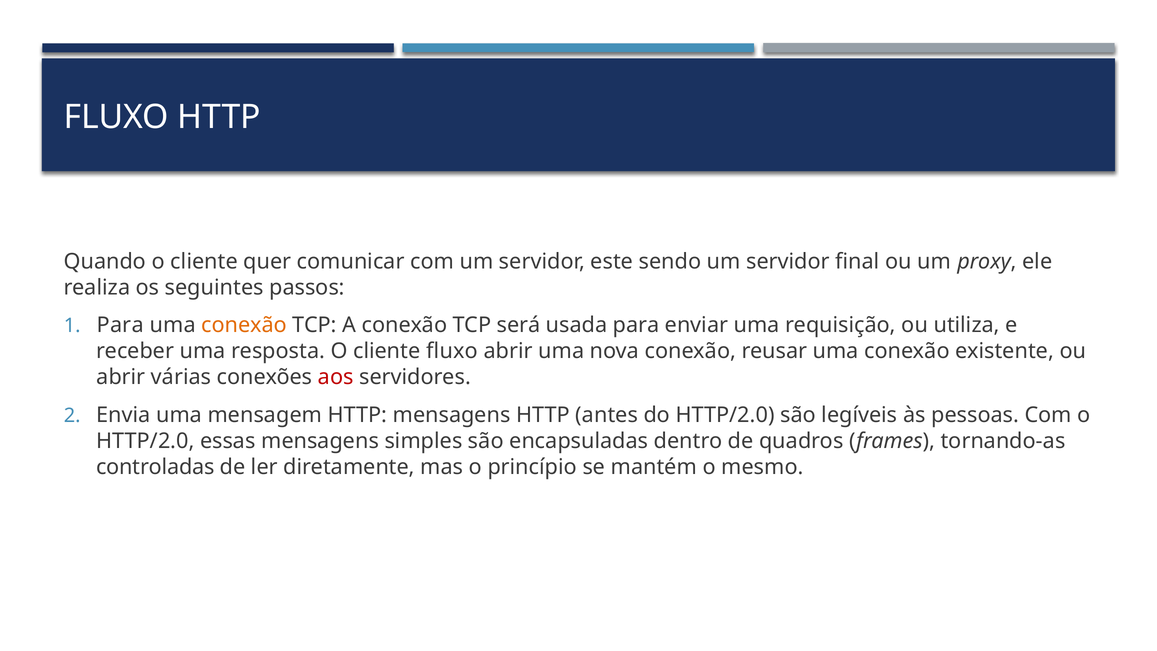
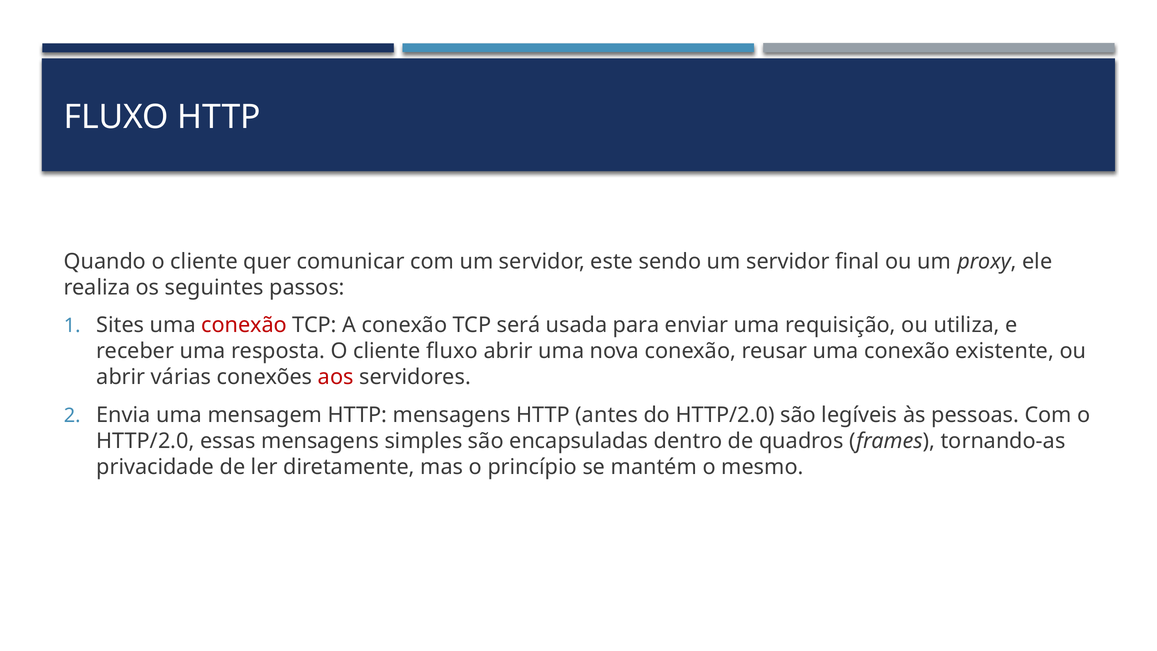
Para at (120, 325): Para -> Sites
conexão at (244, 325) colour: orange -> red
controladas: controladas -> privacidade
